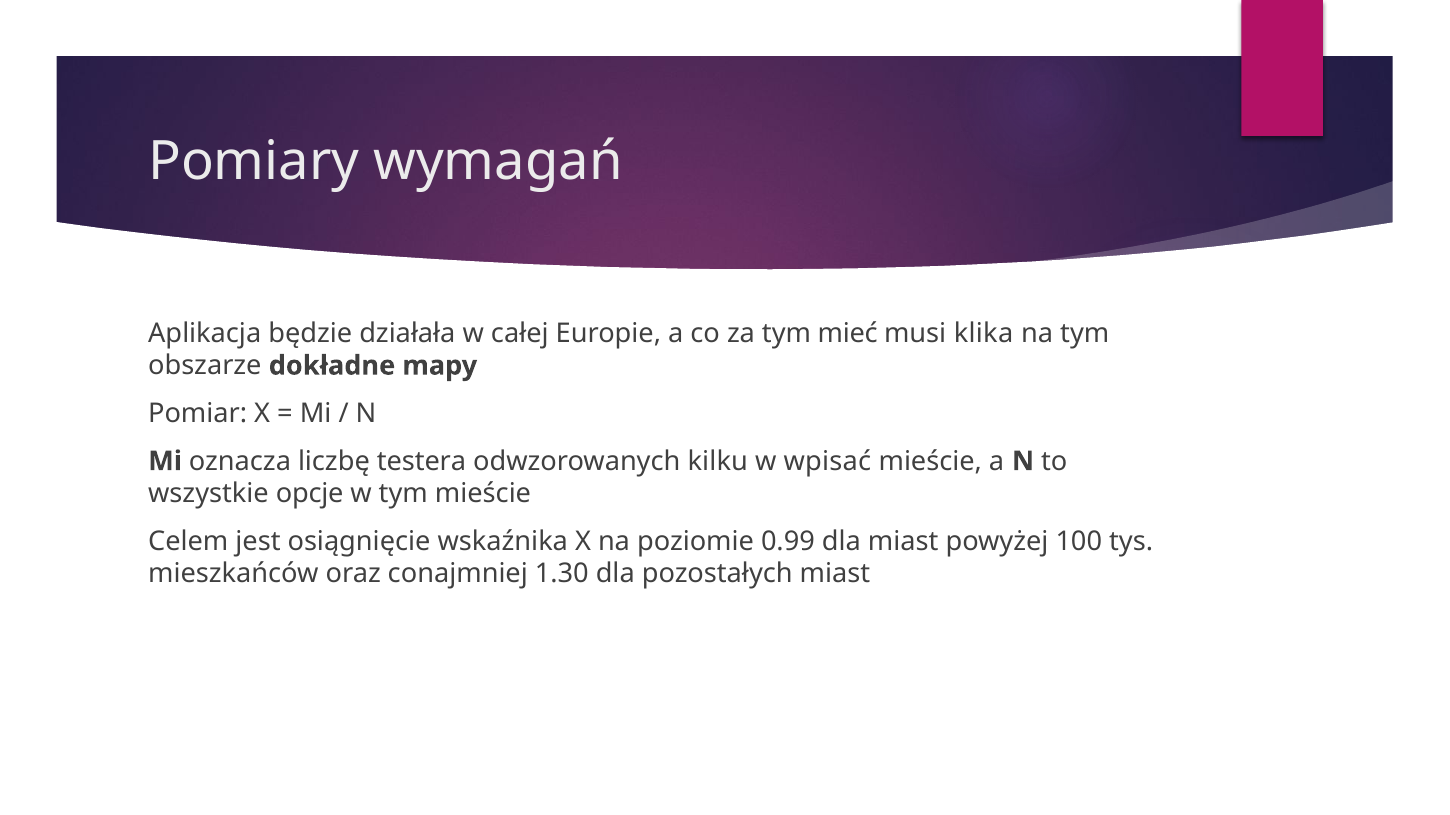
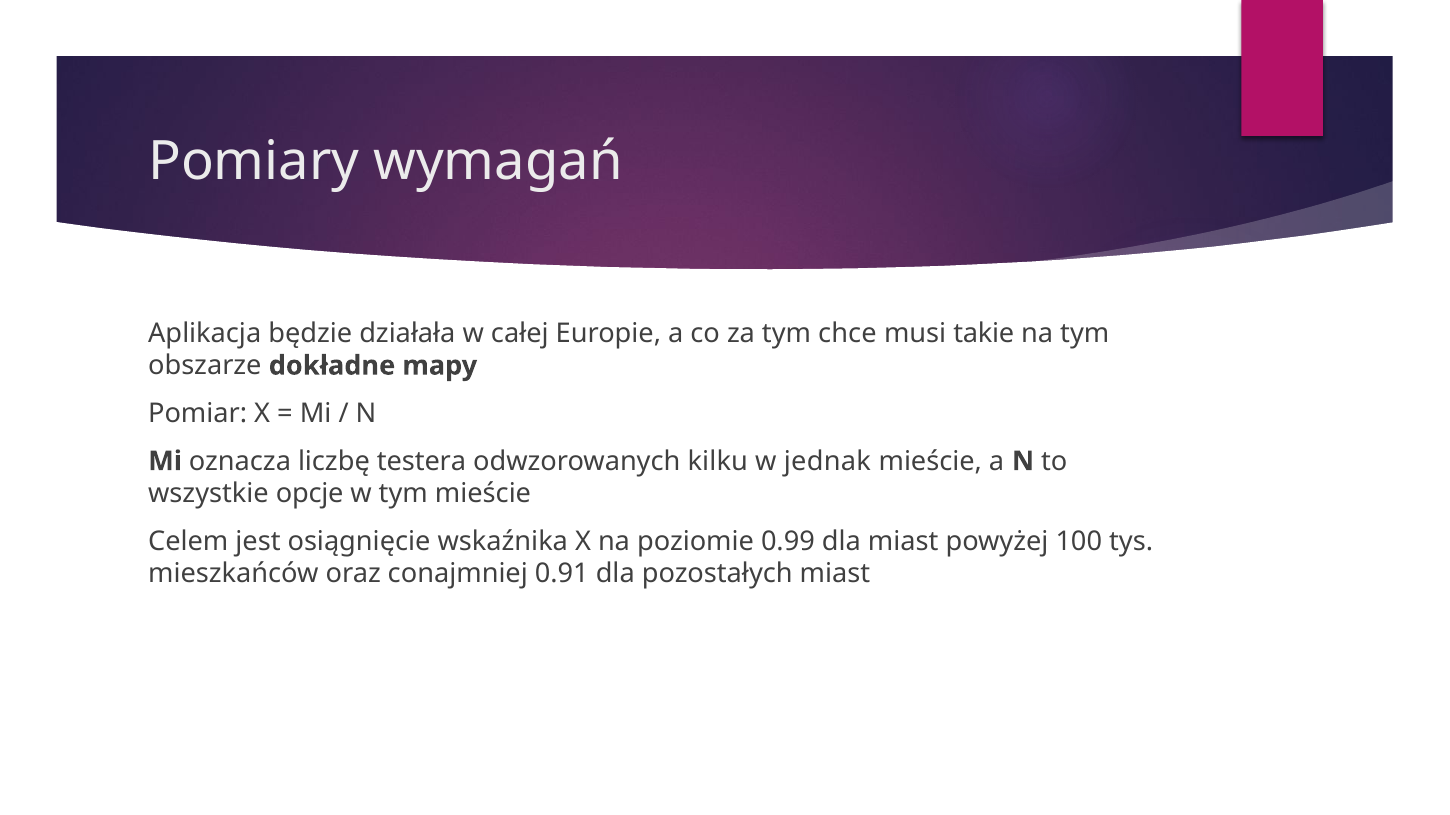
mieć: mieć -> chce
klika: klika -> takie
wpisać: wpisać -> jednak
1.30: 1.30 -> 0.91
